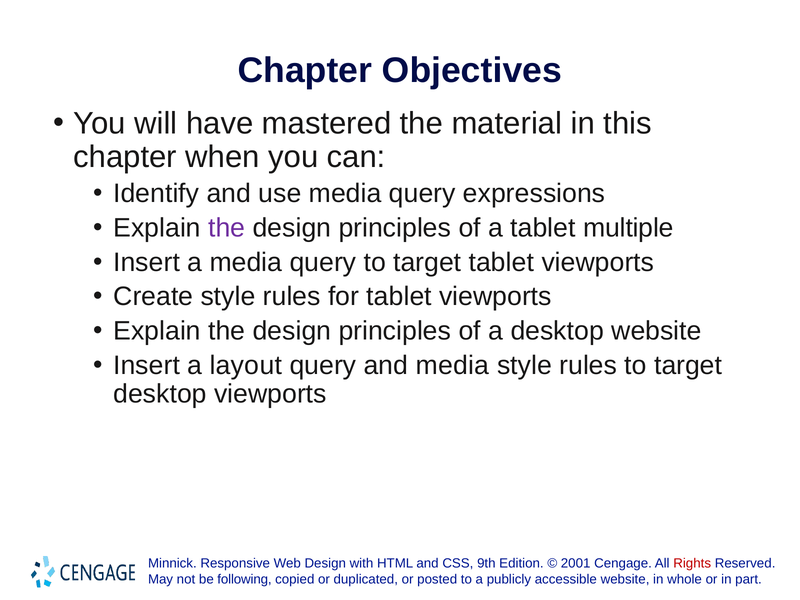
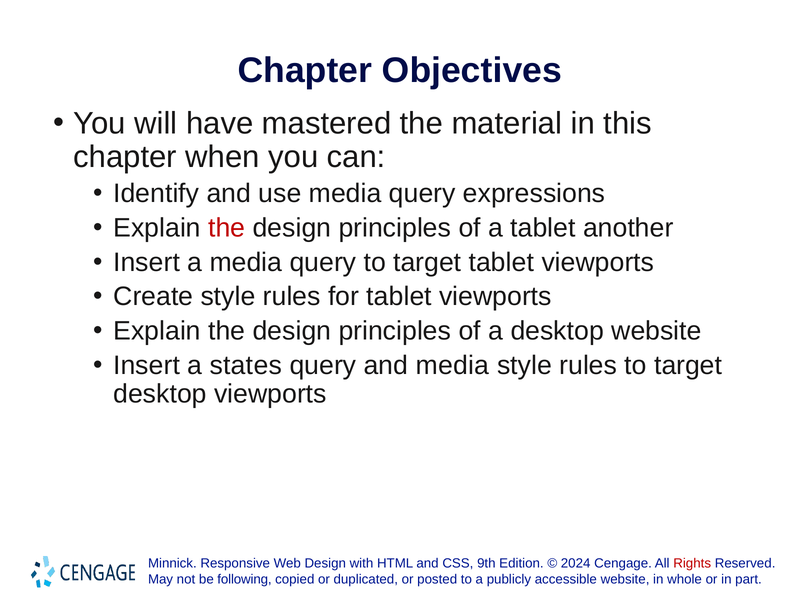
the at (227, 228) colour: purple -> red
multiple: multiple -> another
layout: layout -> states
2001: 2001 -> 2024
